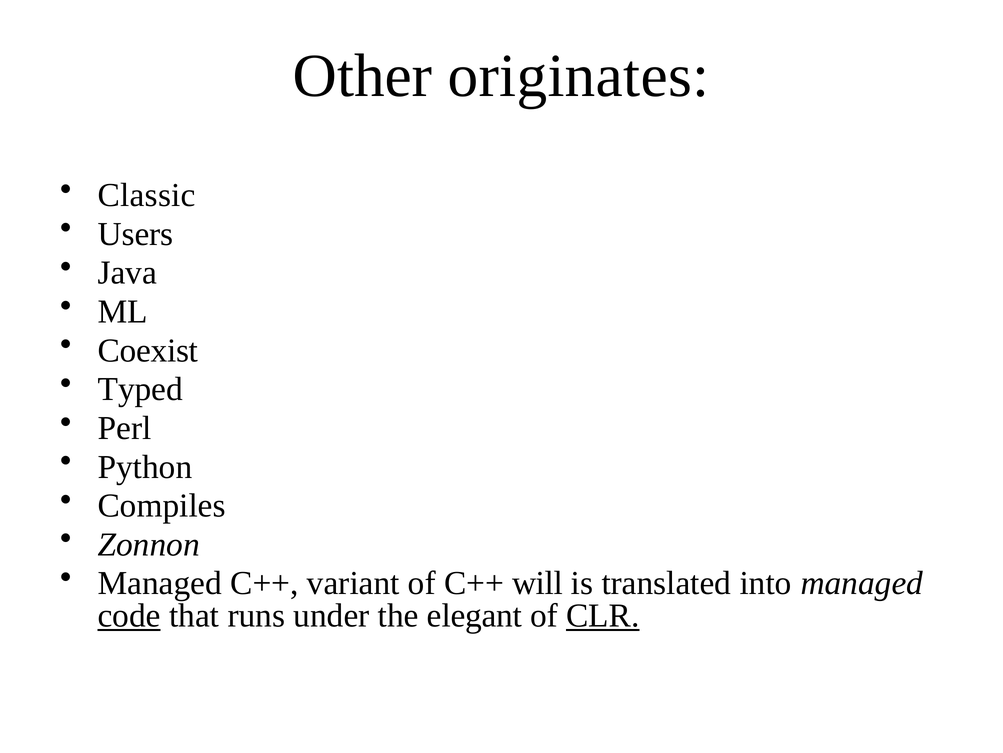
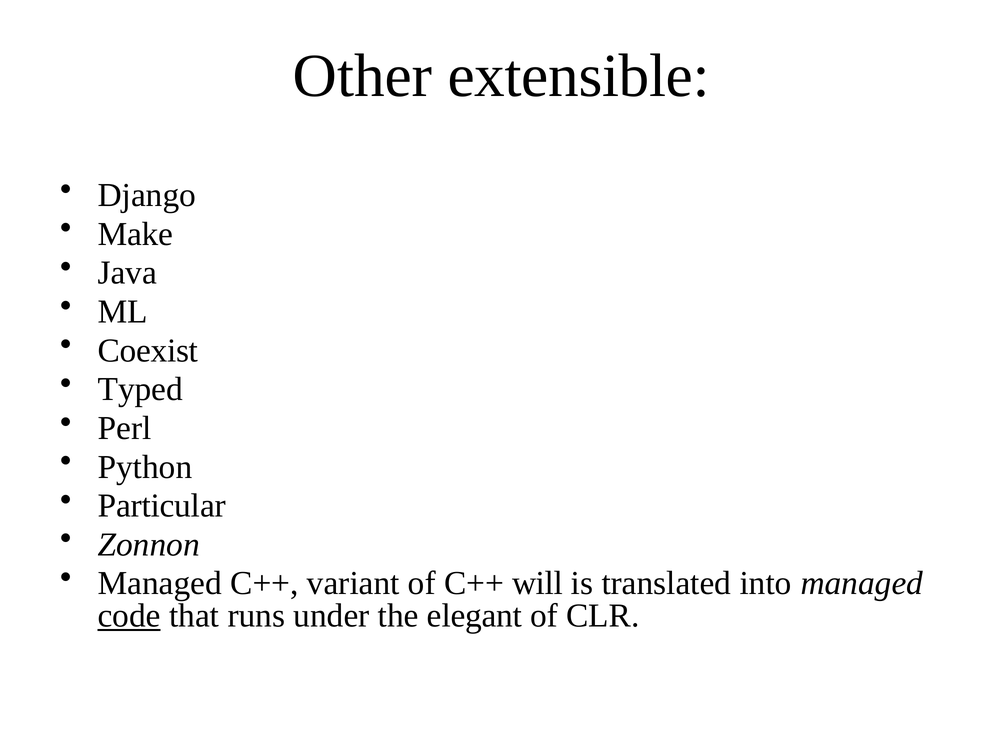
originates: originates -> extensible
Classic: Classic -> Django
Users: Users -> Make
Compiles: Compiles -> Particular
CLR underline: present -> none
